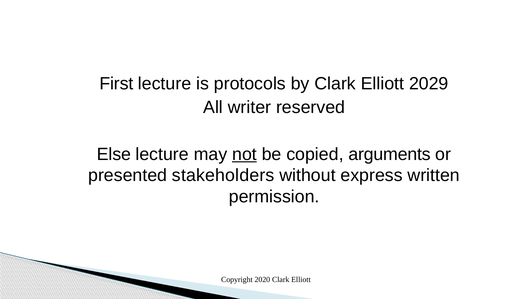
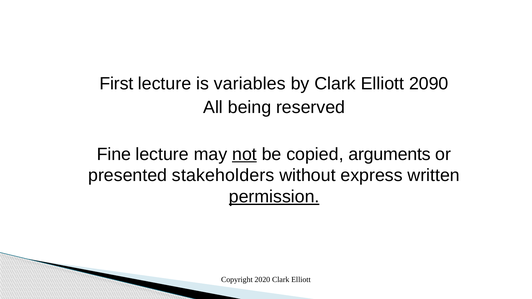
protocols: protocols -> variables
2029: 2029 -> 2090
writer: writer -> being
Else: Else -> Fine
permission underline: none -> present
